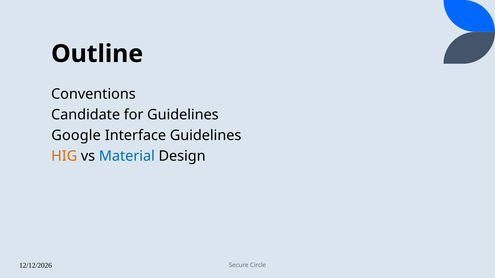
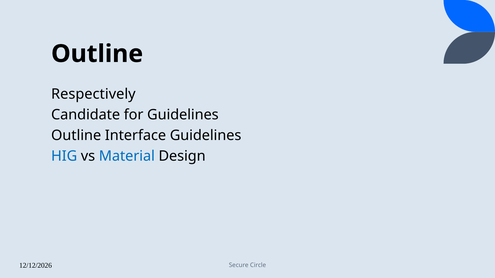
Conventions: Conventions -> Respectively
Google at (76, 136): Google -> Outline
HIG colour: orange -> blue
